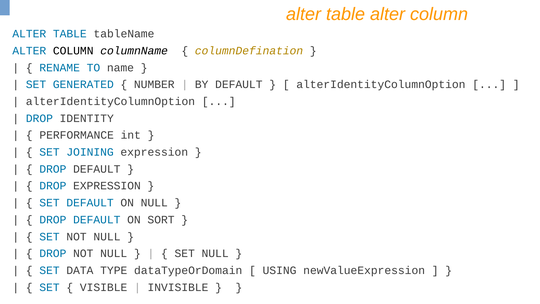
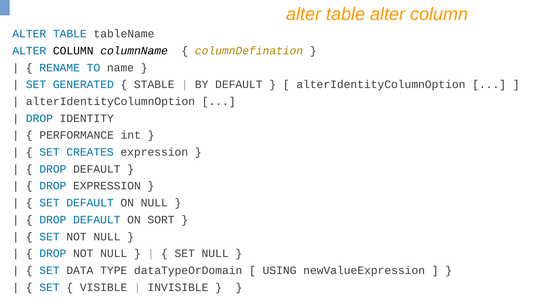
NUMBER: NUMBER -> STABLE
JOINING: JOINING -> CREATES
